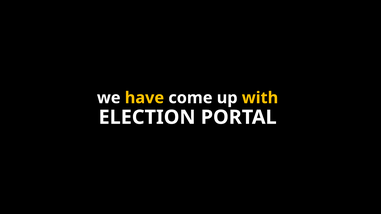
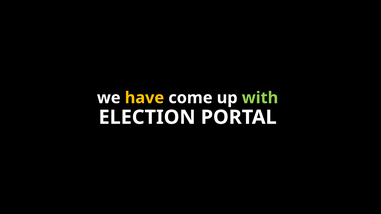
with colour: yellow -> light green
